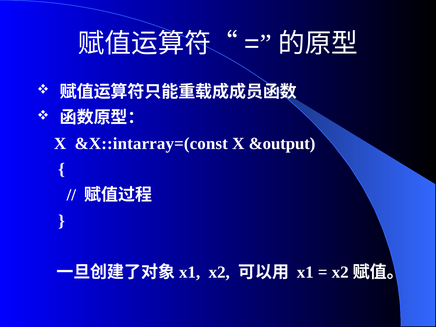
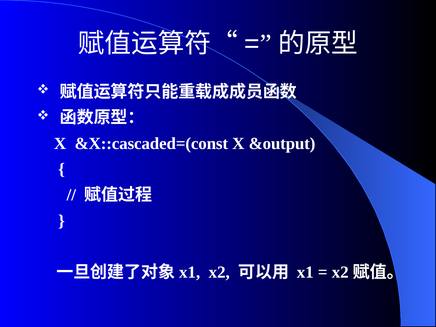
&X::intarray=(const: &X::intarray=(const -> &X::cascaded=(const
